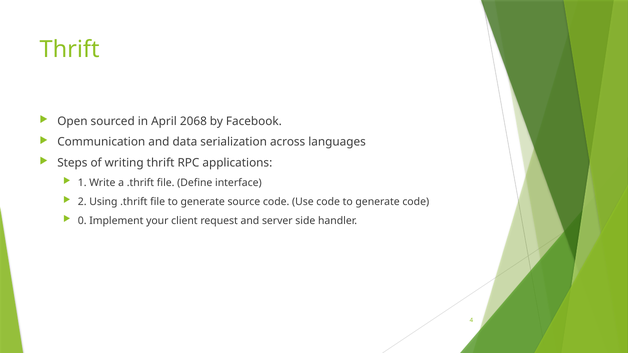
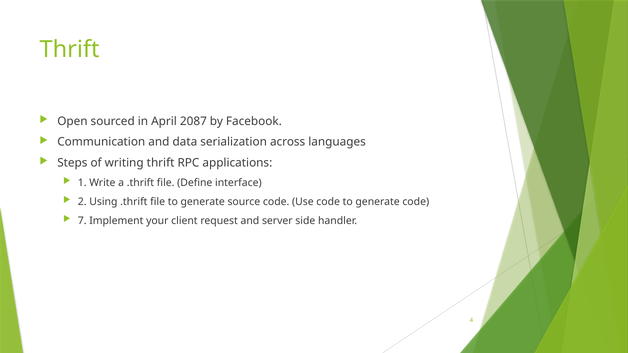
2068: 2068 -> 2087
0: 0 -> 7
